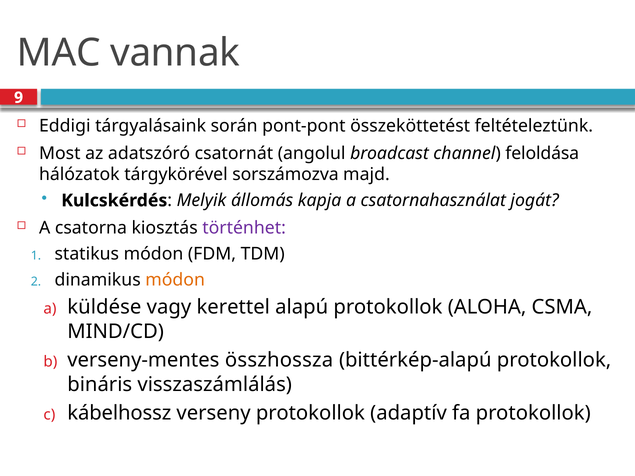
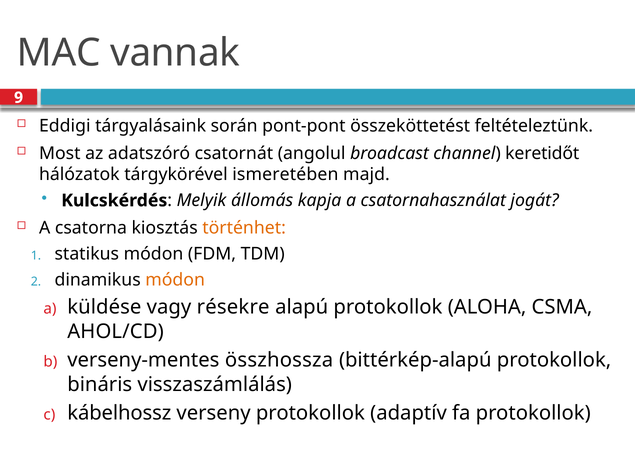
feloldása: feloldása -> keretidőt
sorszámozva: sorszámozva -> ismeretében
történhet colour: purple -> orange
kerettel: kerettel -> résekre
MIND/CD: MIND/CD -> AHOL/CD
